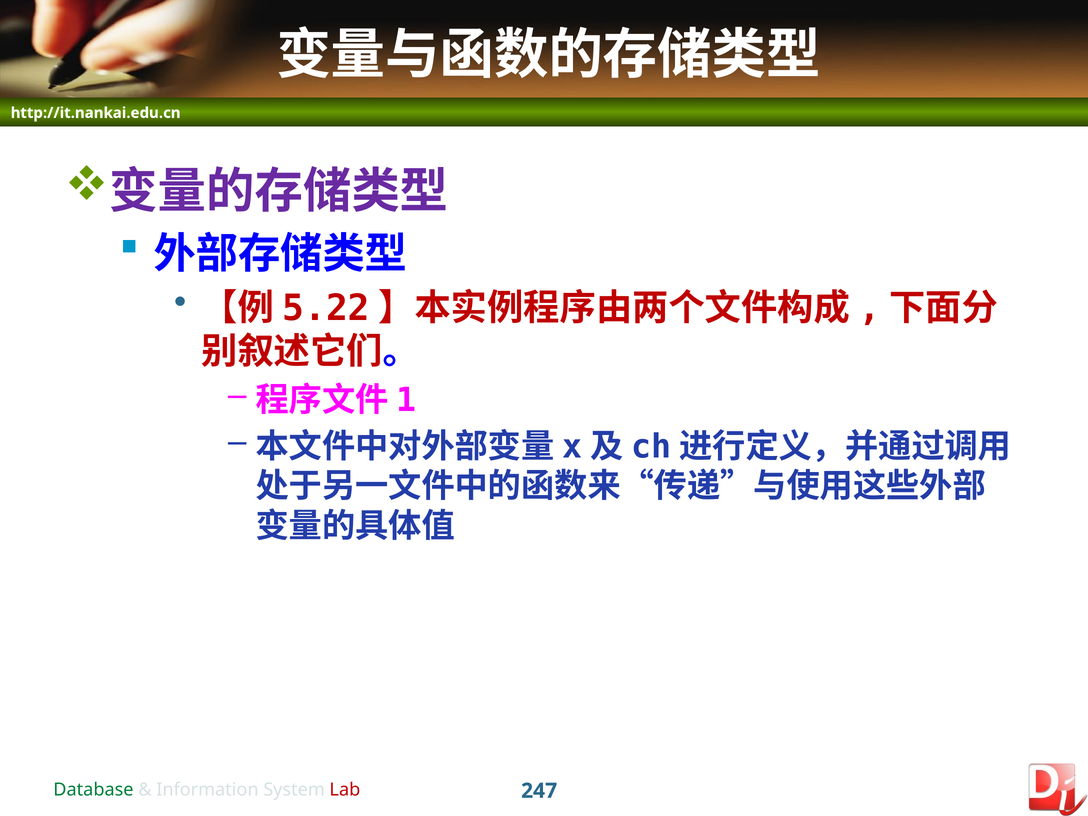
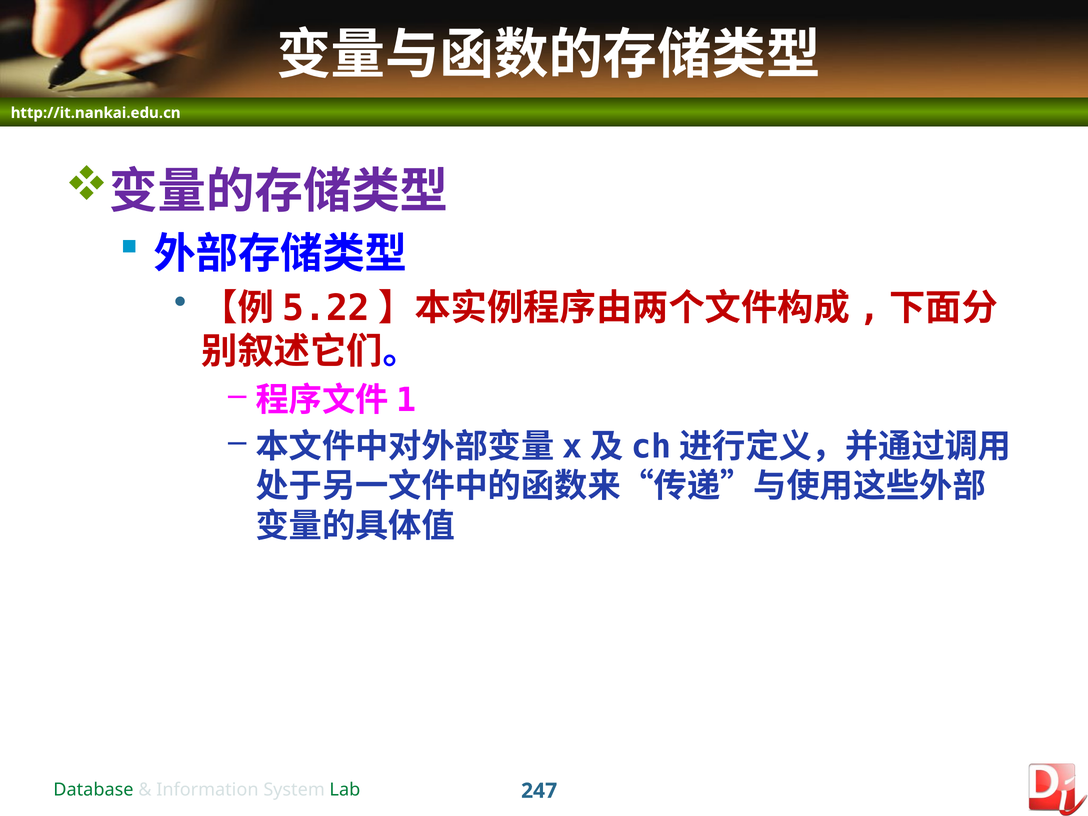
Lab colour: red -> green
